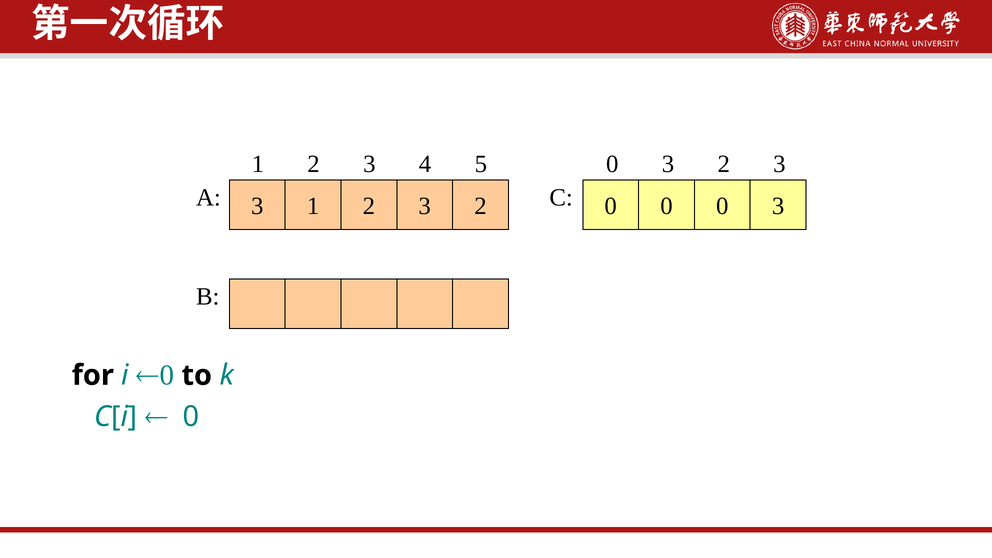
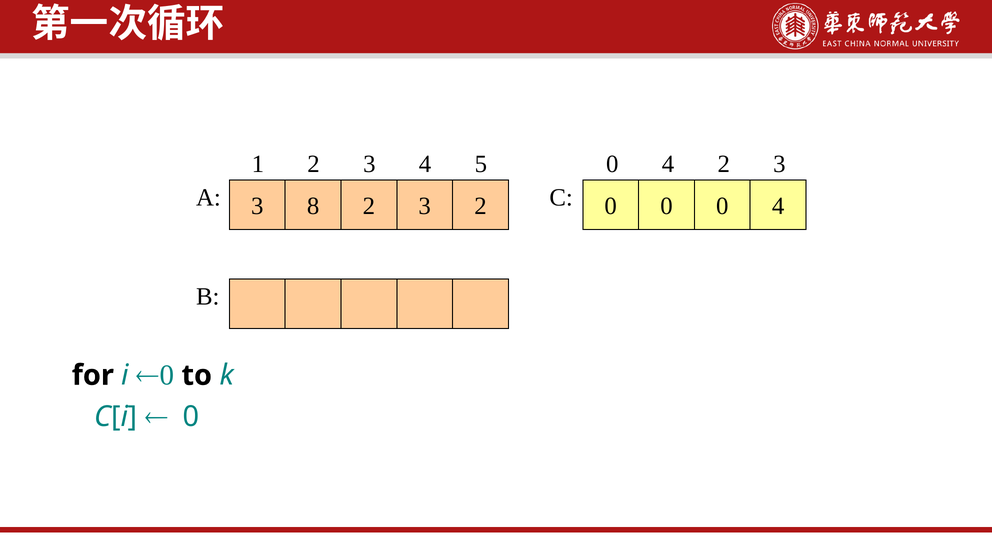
3 at (668, 164): 3 -> 4
3 1: 1 -> 8
0 0 3: 3 -> 4
